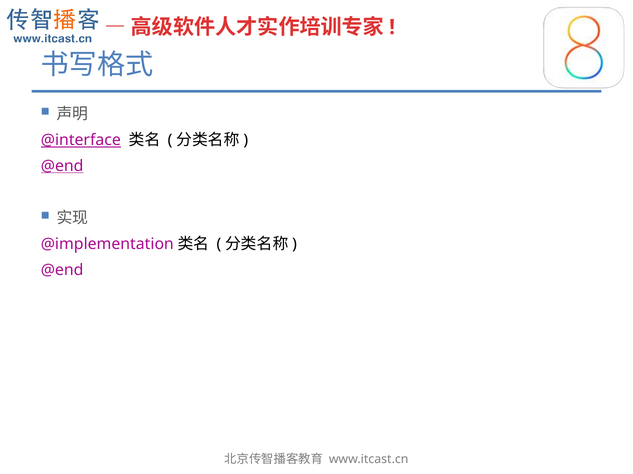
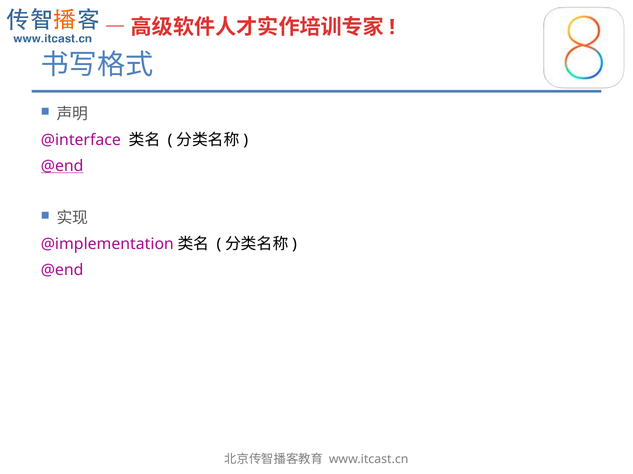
@interface underline: present -> none
